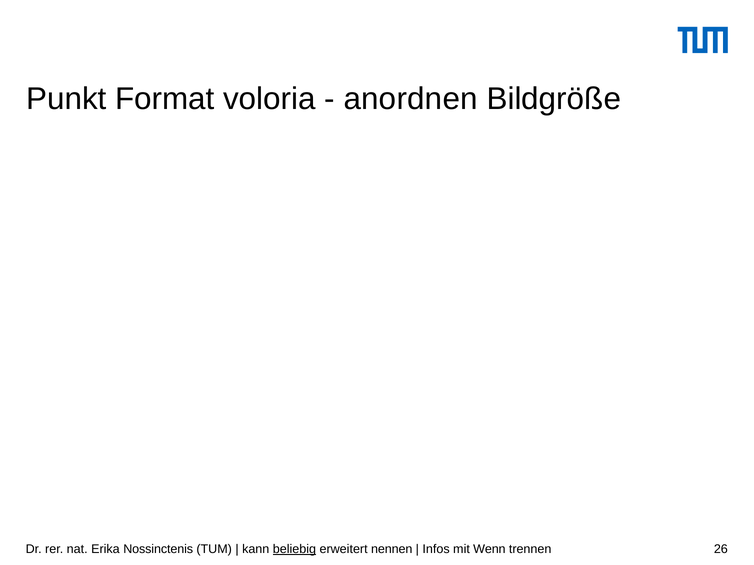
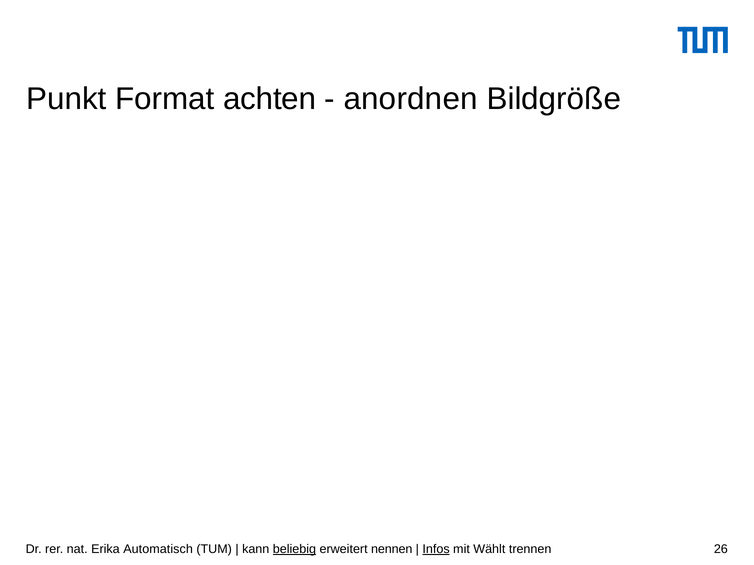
voloria: voloria -> achten
Nossinctenis: Nossinctenis -> Automatisch
Infos underline: none -> present
Wenn: Wenn -> Wählt
